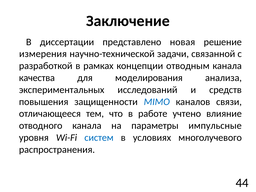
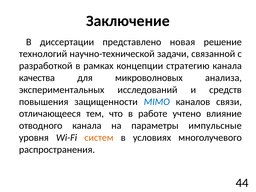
измерения: измерения -> технологий
отводным: отводным -> стратегию
моделирования: моделирования -> микроволновых
систем colour: blue -> orange
